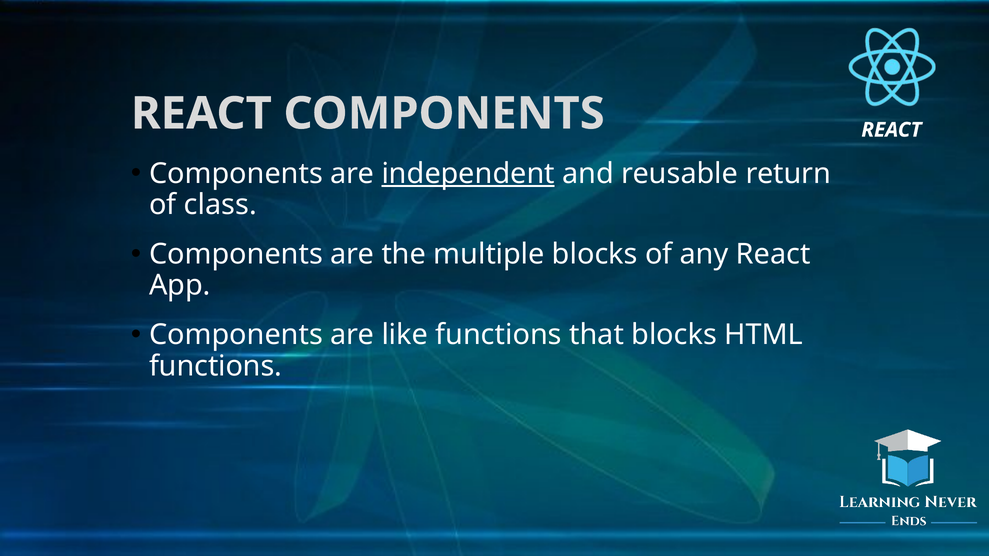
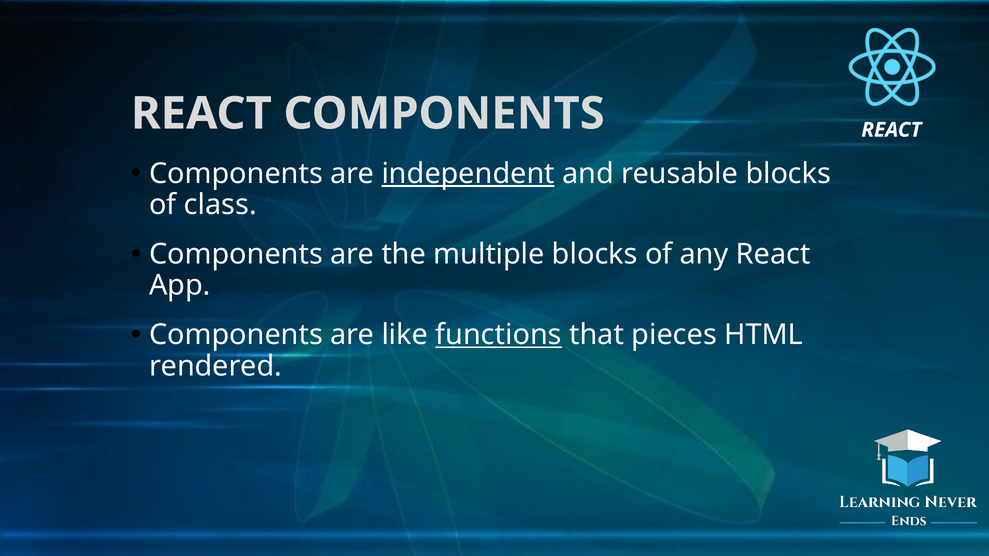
reusable return: return -> blocks
functions at (499, 335) underline: none -> present
that blocks: blocks -> pieces
functions at (216, 366): functions -> rendered
